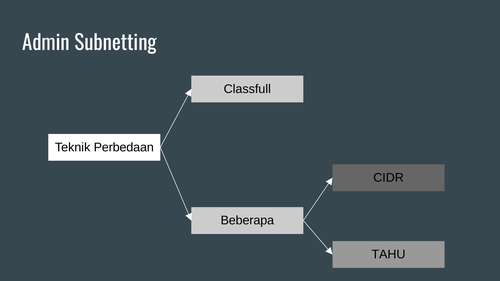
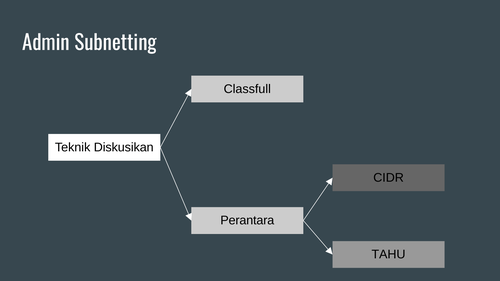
Perbedaan: Perbedaan -> Diskusikan
Beberapa: Beberapa -> Perantara
